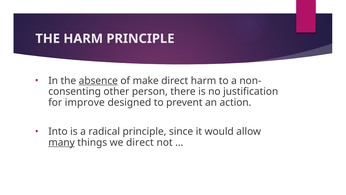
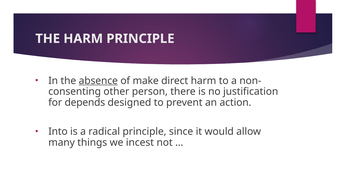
improve: improve -> depends
many underline: present -> none
we direct: direct -> incest
